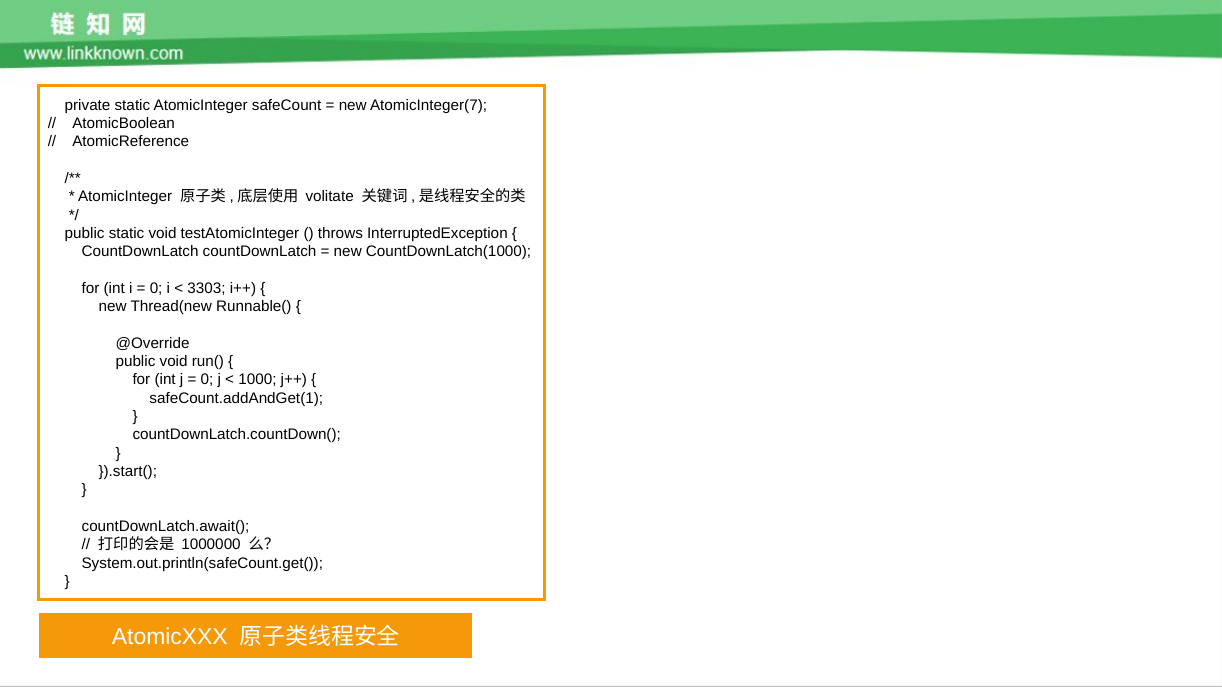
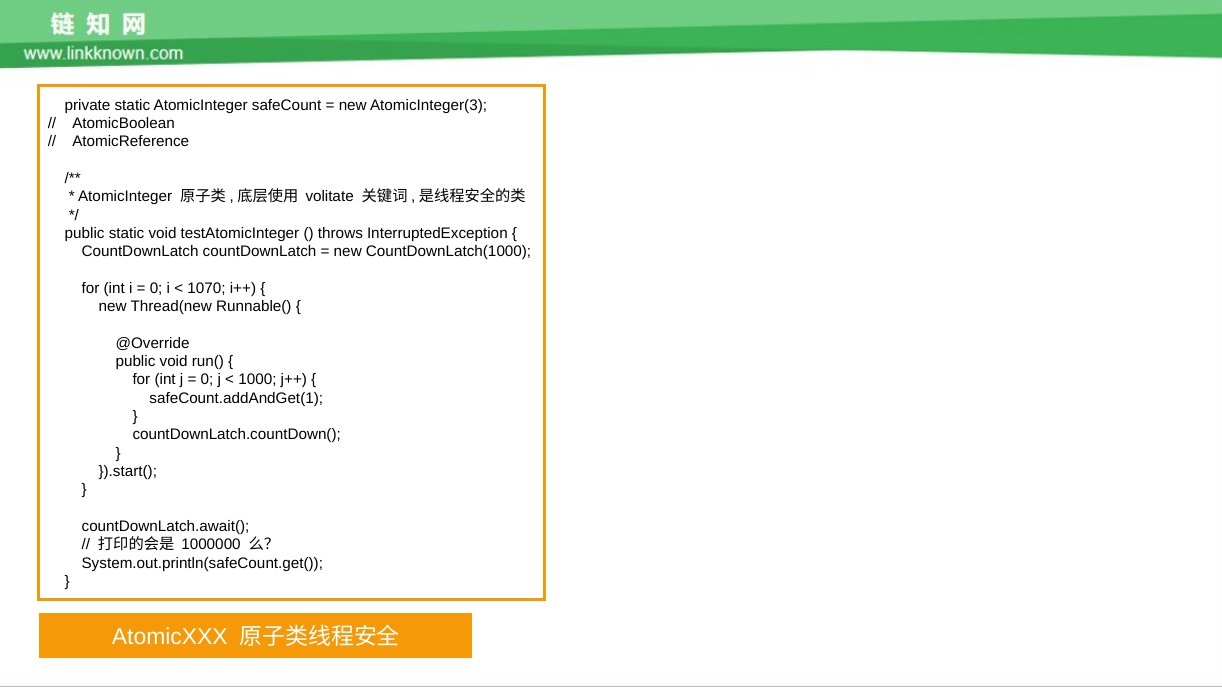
AtomicInteger(7: AtomicInteger(7 -> AtomicInteger(3
3303: 3303 -> 1070
